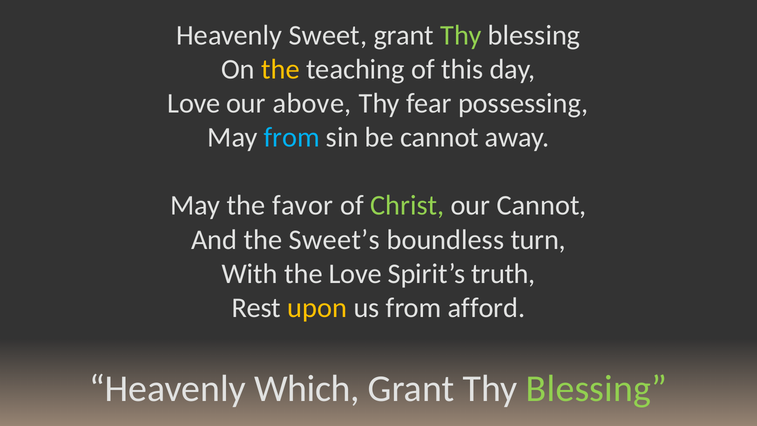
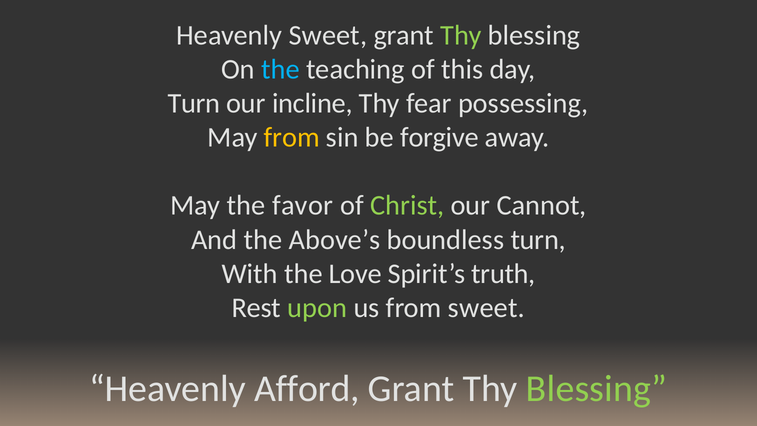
the at (281, 69) colour: yellow -> light blue
Love at (194, 103): Love -> Turn
above: above -> incline
from at (292, 137) colour: light blue -> yellow
be cannot: cannot -> forgive
Sweet’s: Sweet’s -> Above’s
upon colour: yellow -> light green
from afford: afford -> sweet
Which: Which -> Afford
